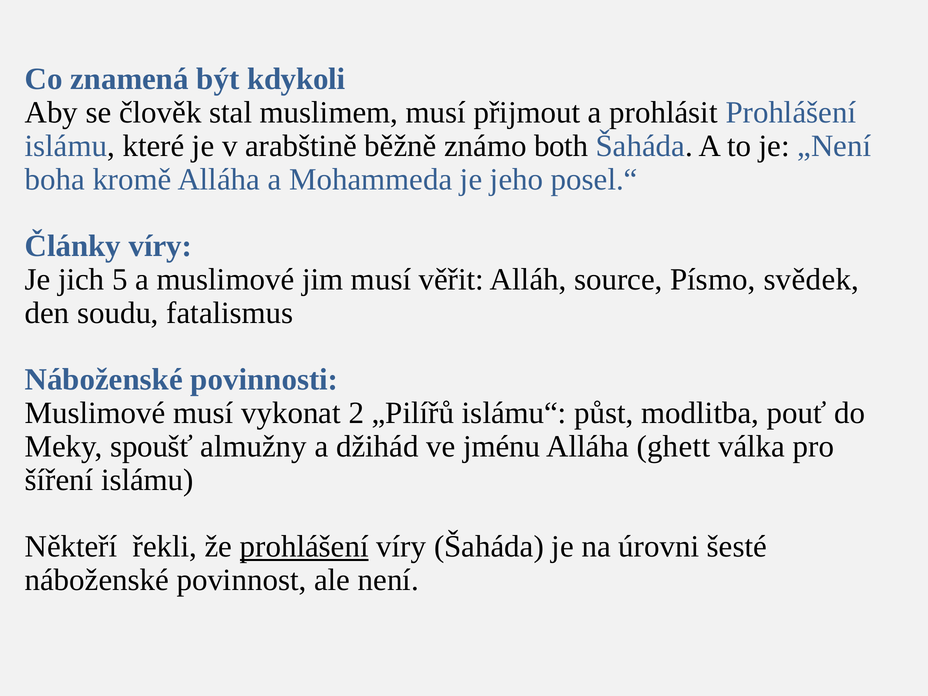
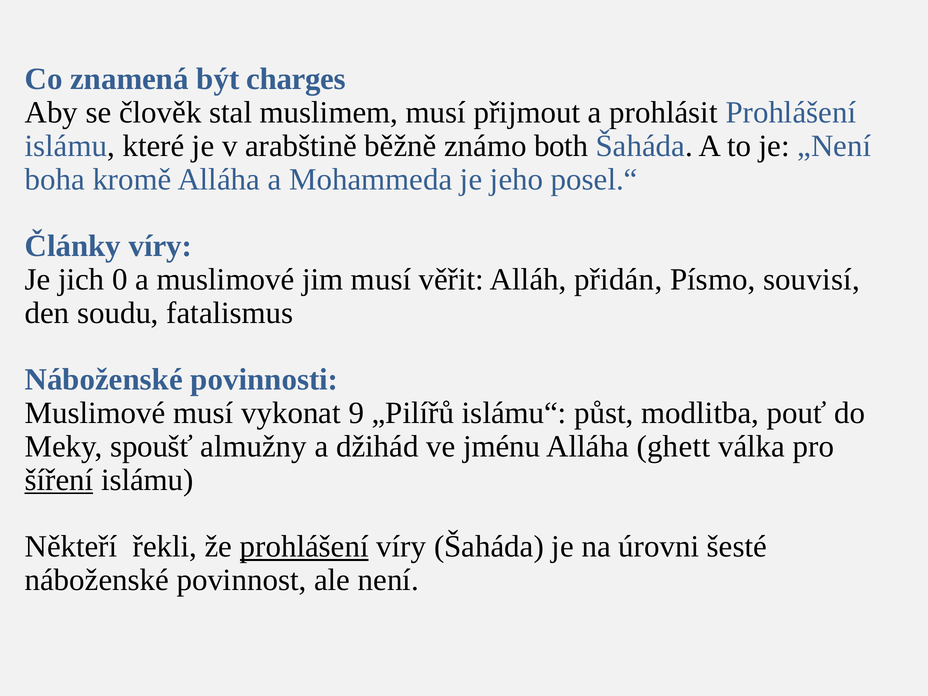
kdykoli: kdykoli -> charges
5: 5 -> 0
source: source -> přidán
svědek: svědek -> souvisí
2: 2 -> 9
šíření underline: none -> present
